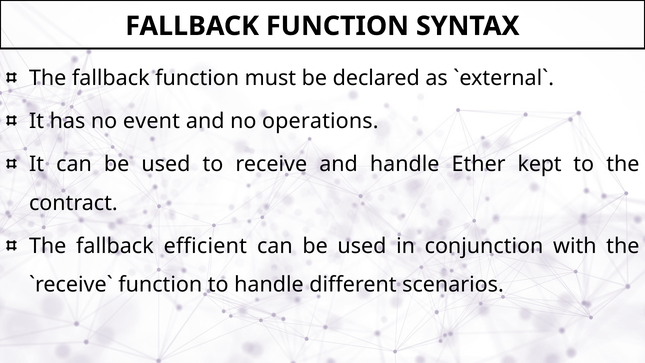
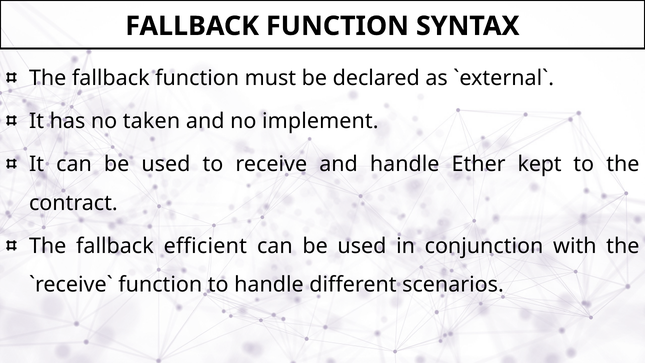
event: event -> taken
operations: operations -> implement
